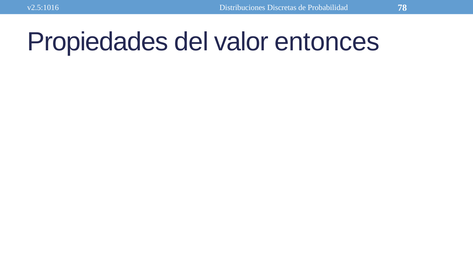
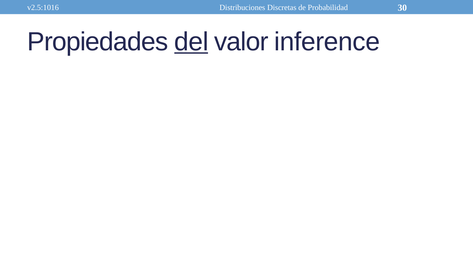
78: 78 -> 30
del underline: none -> present
entonces: entonces -> inference
